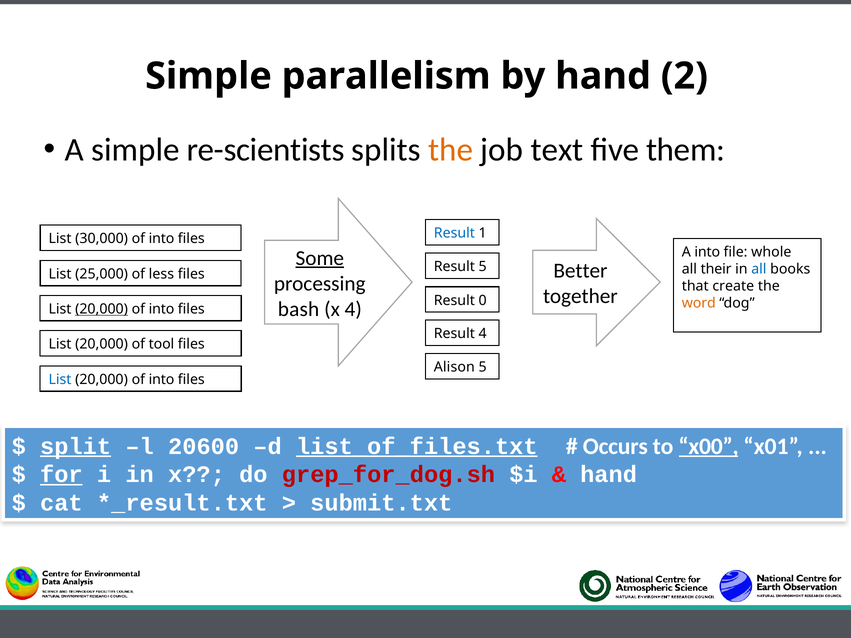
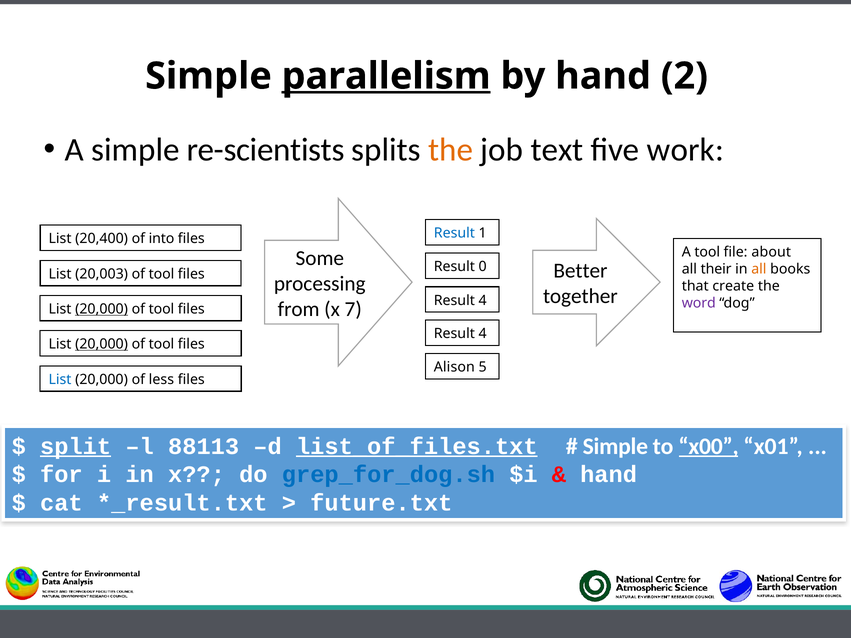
parallelism underline: none -> present
them: them -> work
30,000: 30,000 -> 20,400
A into: into -> tool
whole: whole -> about
Some underline: present -> none
Result 5: 5 -> 0
all at (759, 269) colour: blue -> orange
25,000: 25,000 -> 20,003
less at (161, 274): less -> tool
0 at (483, 301): 0 -> 4
word colour: orange -> purple
bash: bash -> from
x 4: 4 -> 7
into at (161, 309): into -> tool
20,000 at (102, 344) underline: none -> present
into at (161, 380): into -> less
20600: 20600 -> 88113
Occurs at (615, 446): Occurs -> Simple
for underline: present -> none
grep_for_dog.sh colour: red -> blue
submit.txt: submit.txt -> future.txt
